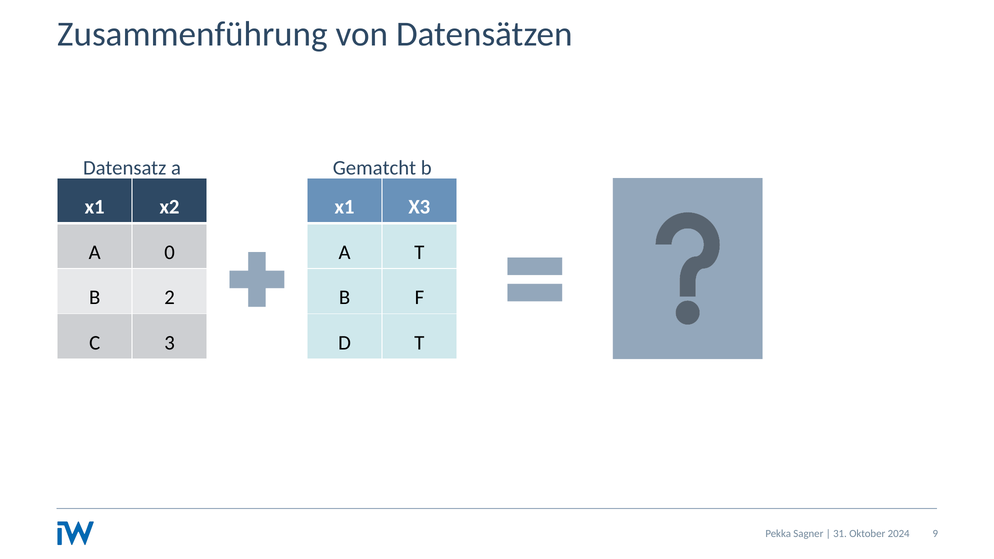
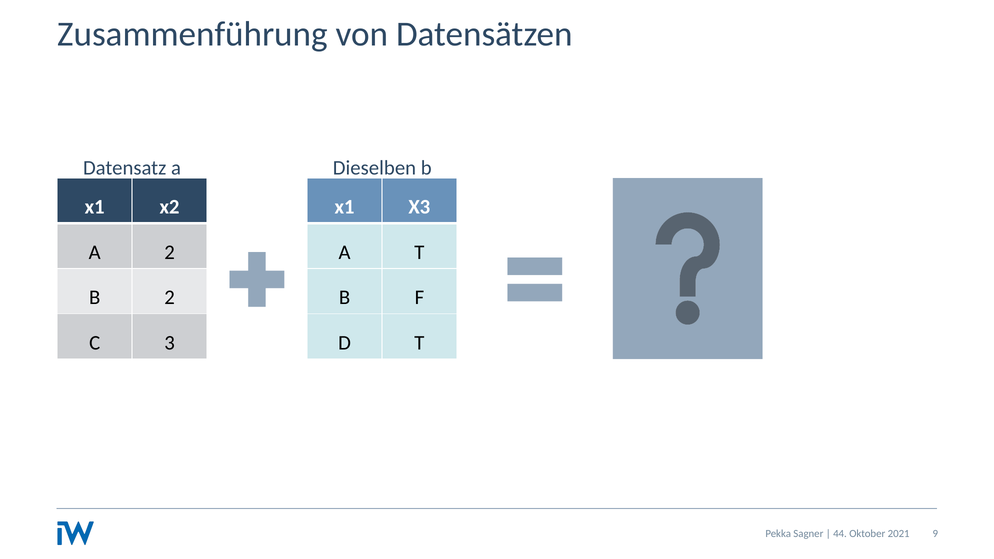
Gematcht: Gematcht -> Dieselben
A 0: 0 -> 2
31: 31 -> 44
2024: 2024 -> 2021
